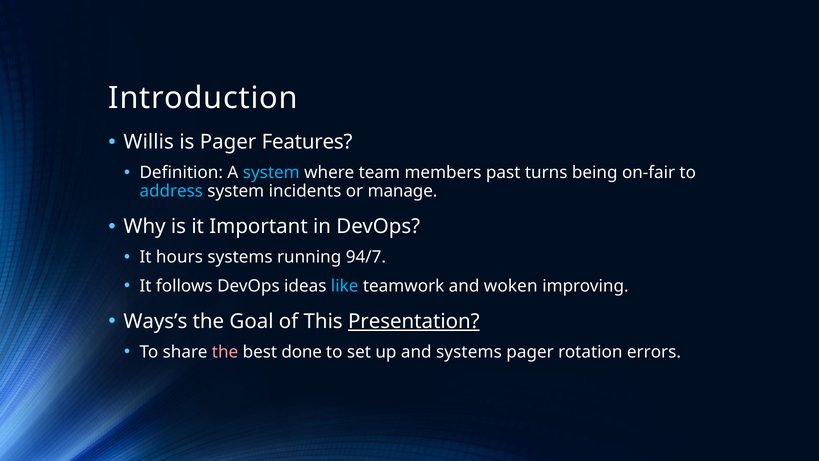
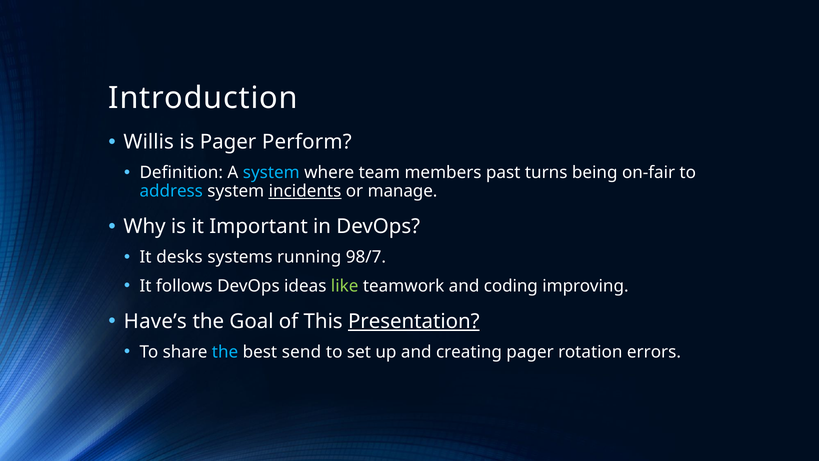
Features: Features -> Perform
incidents underline: none -> present
hours: hours -> desks
94/7: 94/7 -> 98/7
like colour: light blue -> light green
woken: woken -> coding
Ways’s: Ways’s -> Have’s
the at (225, 352) colour: pink -> light blue
done: done -> send
and systems: systems -> creating
